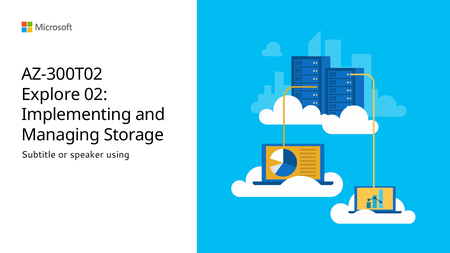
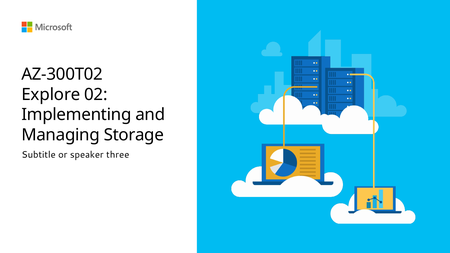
using: using -> three
